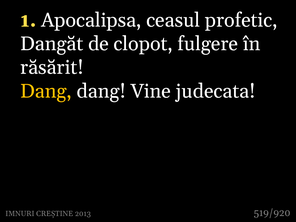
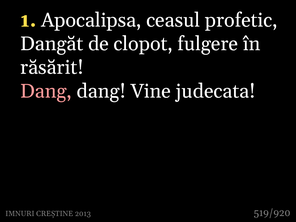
Dang at (46, 91) colour: yellow -> pink
